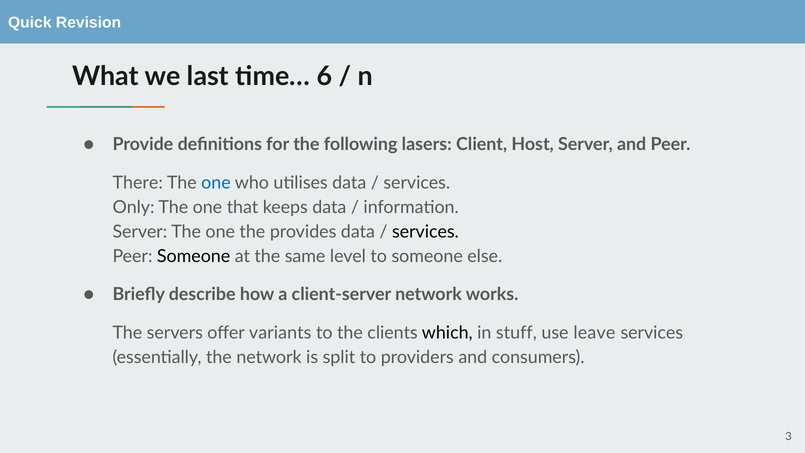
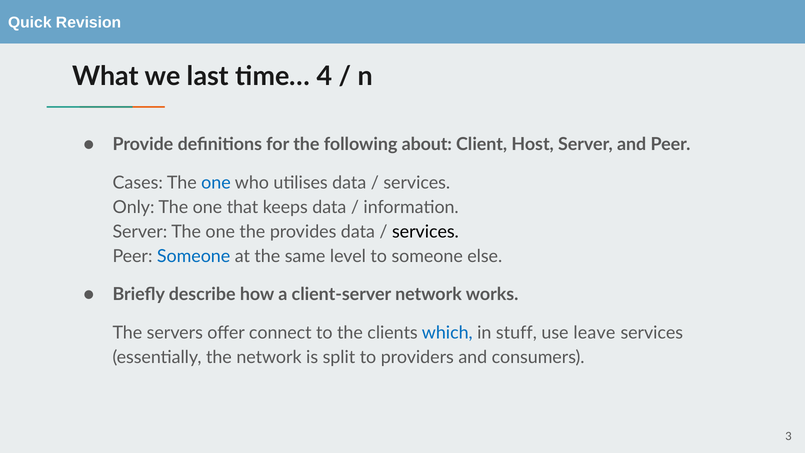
6: 6 -> 4
lasers: lasers -> about
There: There -> Cases
Someone at (194, 256) colour: black -> blue
variants: variants -> connect
which colour: black -> blue
